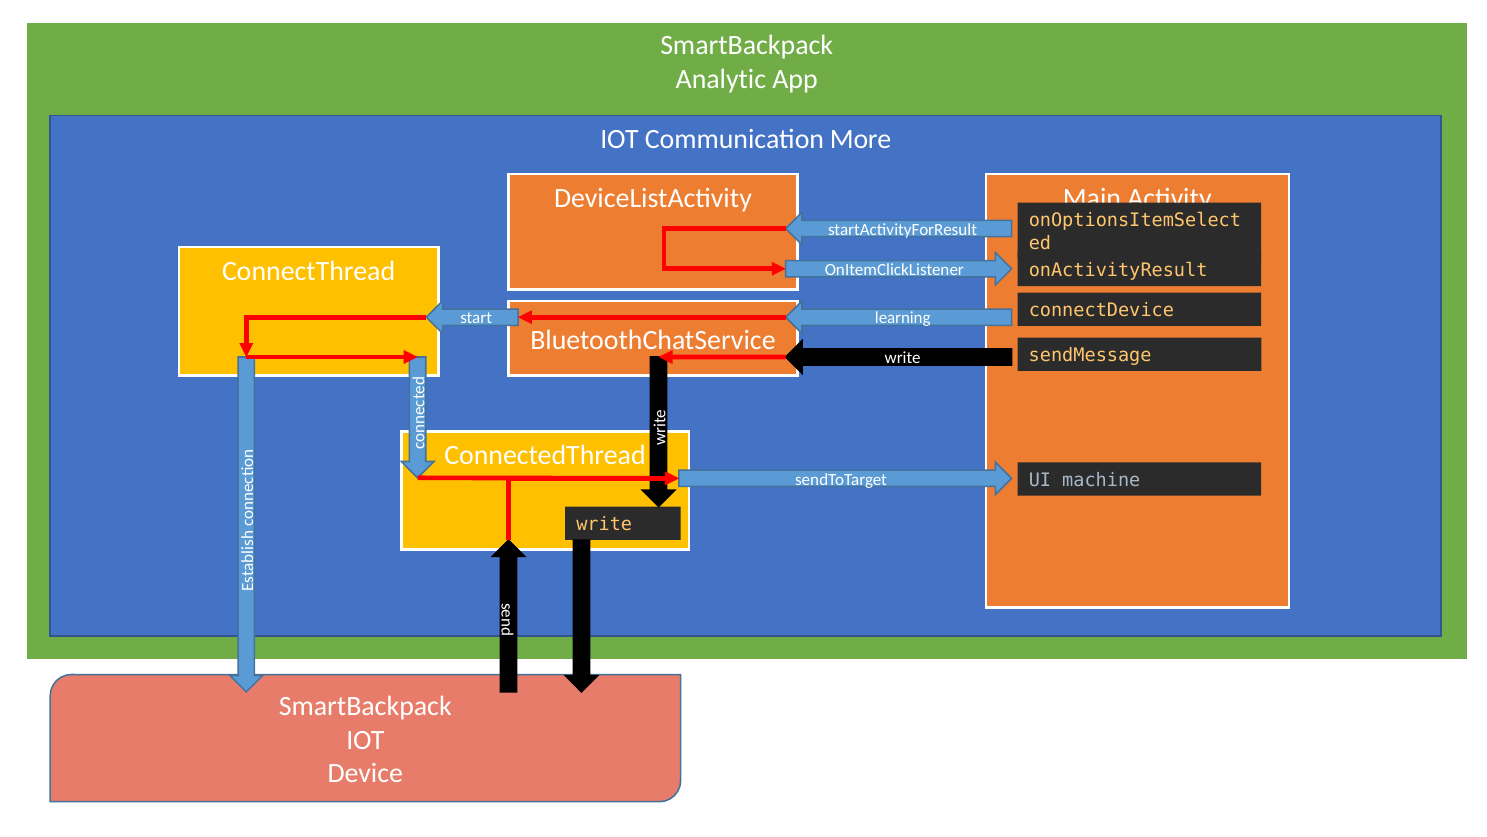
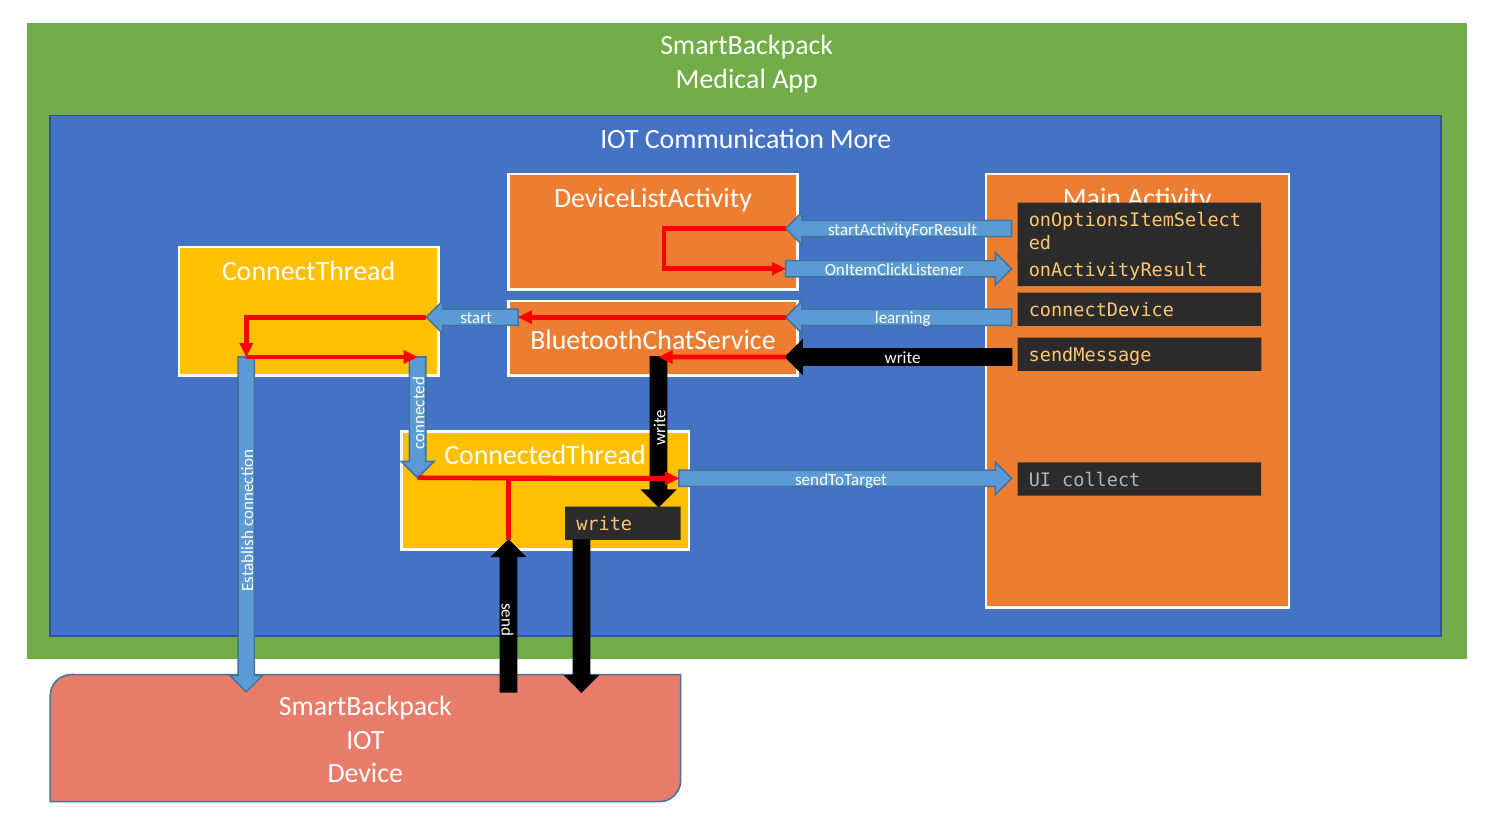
Analytic: Analytic -> Medical
machine: machine -> collect
